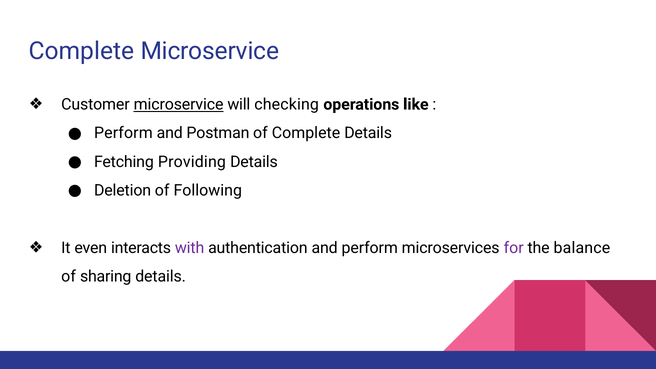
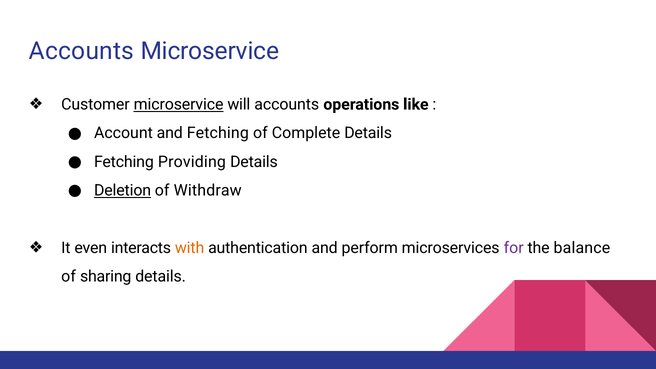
Complete at (82, 51): Complete -> Accounts
will checking: checking -> accounts
Perform at (123, 133): Perform -> Account
and Postman: Postman -> Fetching
Deletion underline: none -> present
Following: Following -> Withdraw
with colour: purple -> orange
